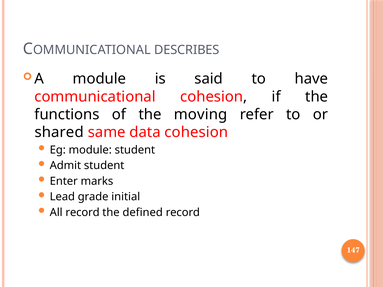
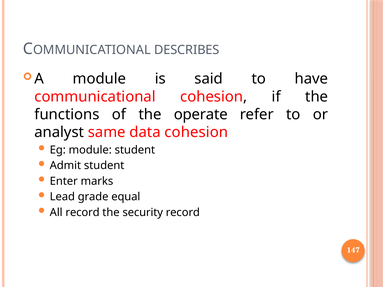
moving: moving -> operate
shared: shared -> analyst
initial: initial -> equal
defined: defined -> security
